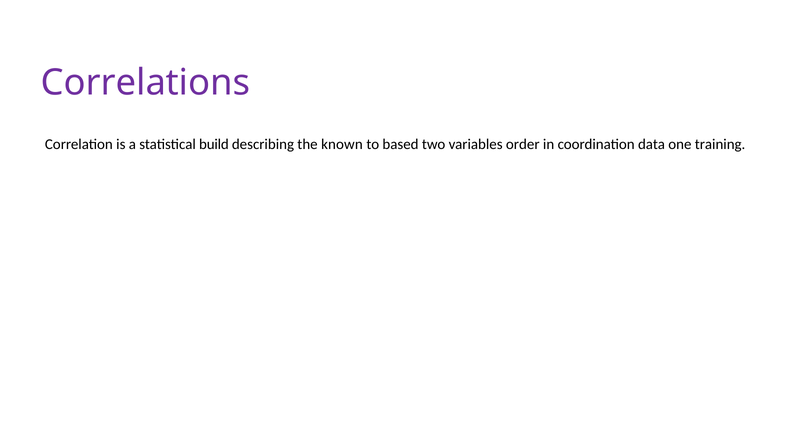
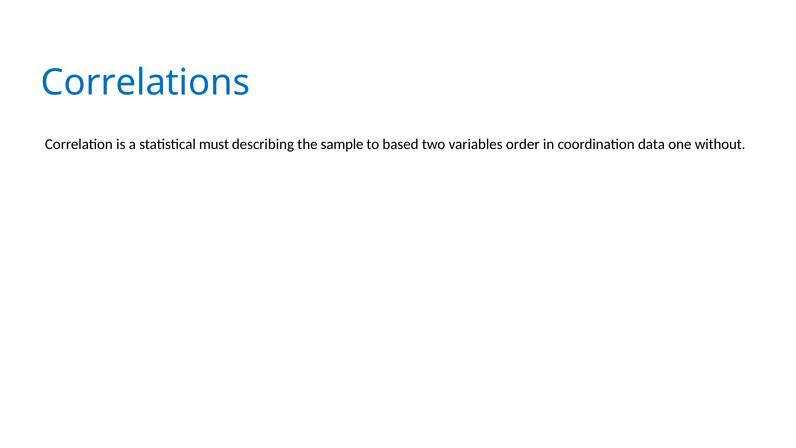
Correlations colour: purple -> blue
build: build -> must
known: known -> sample
training: training -> without
